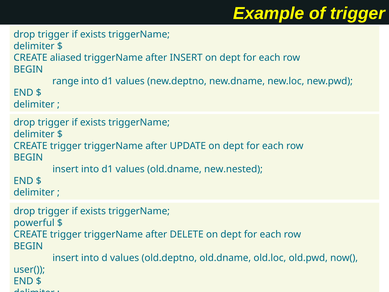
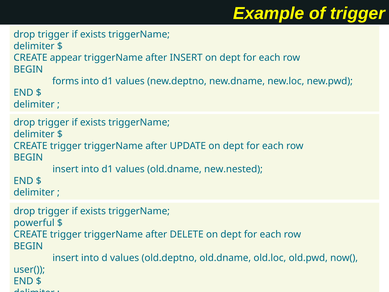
aliased: aliased -> appear
range: range -> forms
